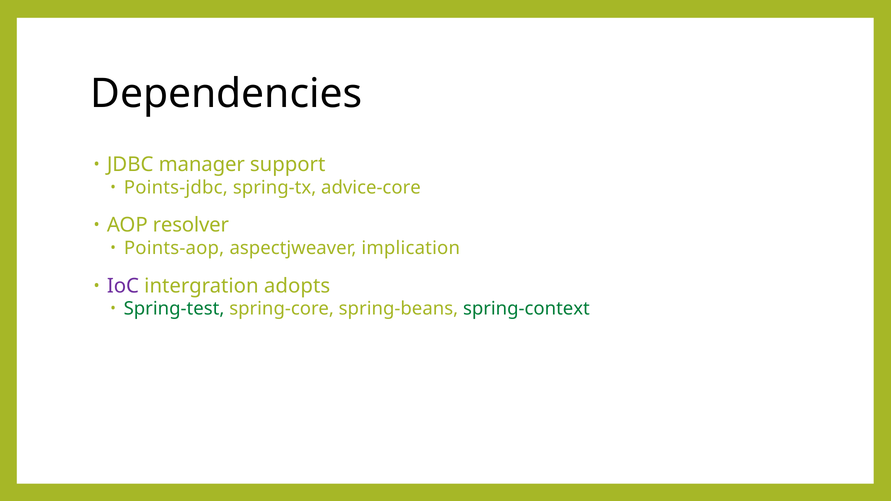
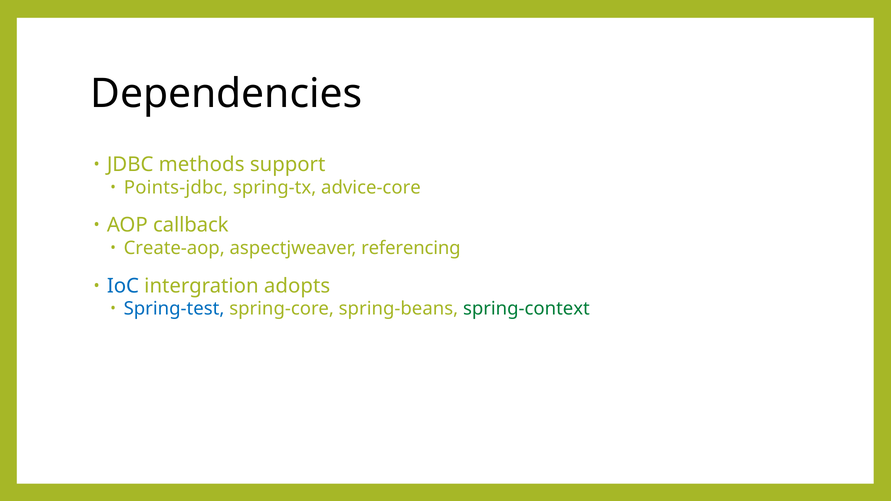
manager: manager -> methods
resolver: resolver -> callback
Points-aop: Points-aop -> Create-aop
implication: implication -> referencing
IoC colour: purple -> blue
Spring-test colour: green -> blue
